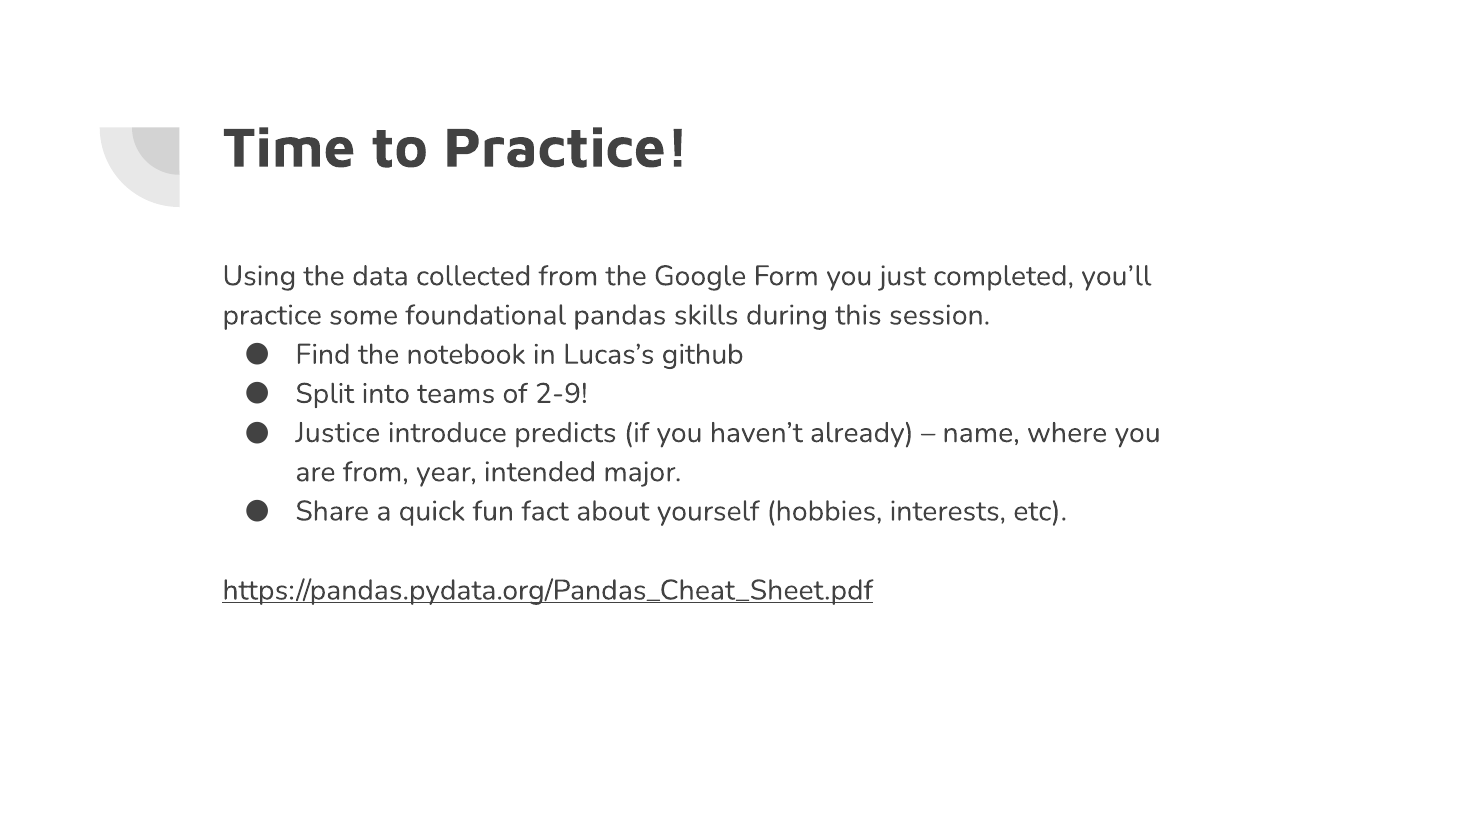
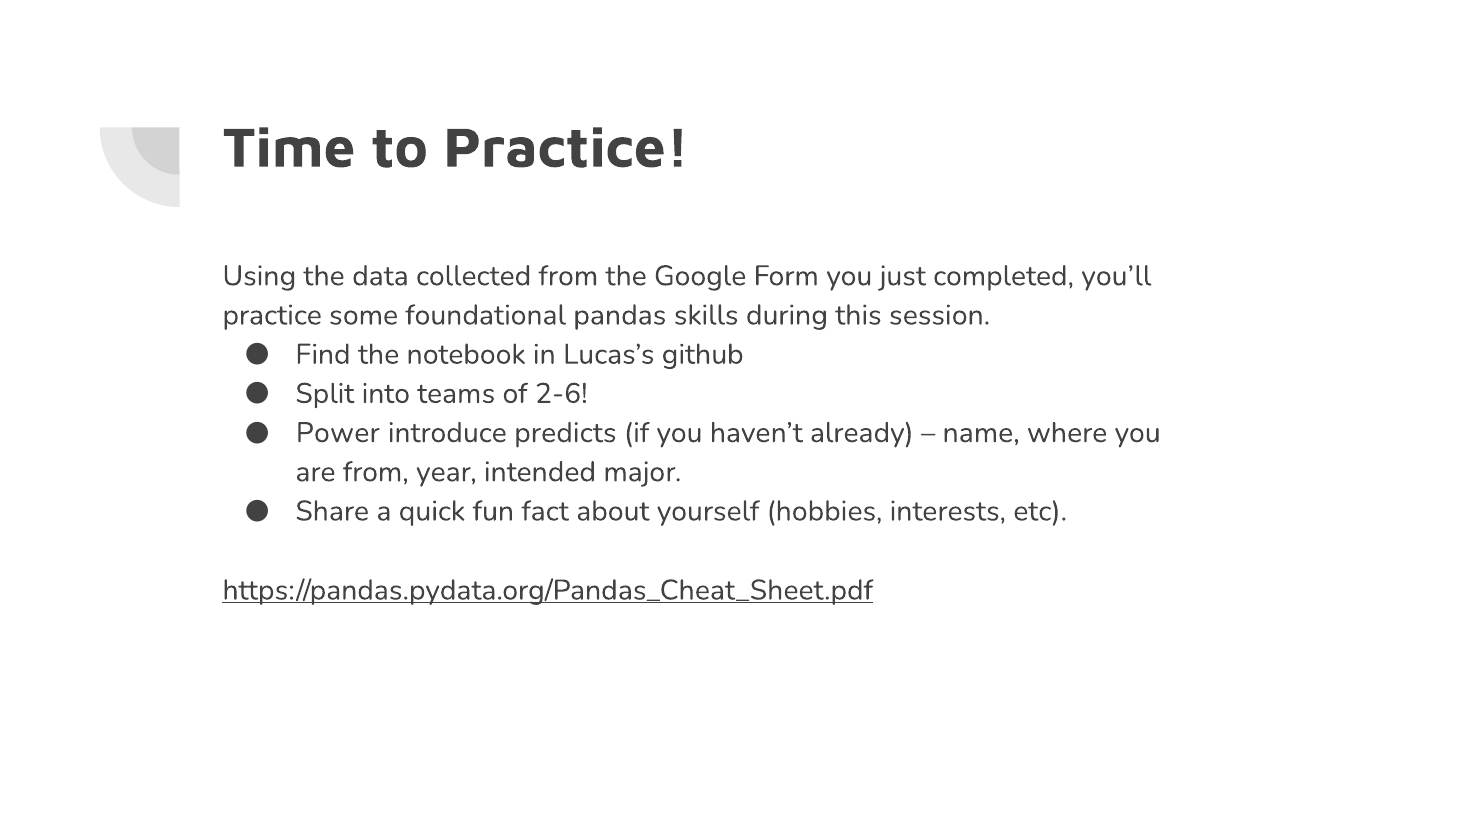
2-9: 2-9 -> 2-6
Justice: Justice -> Power
